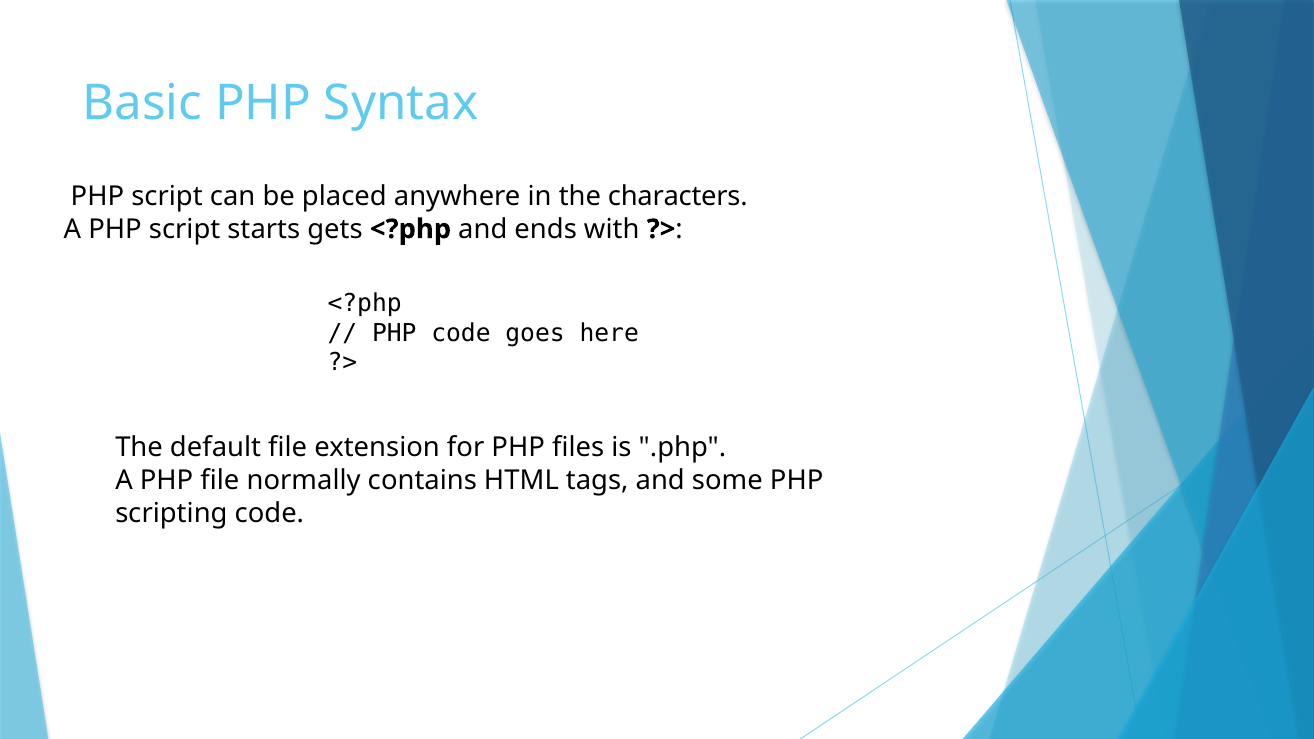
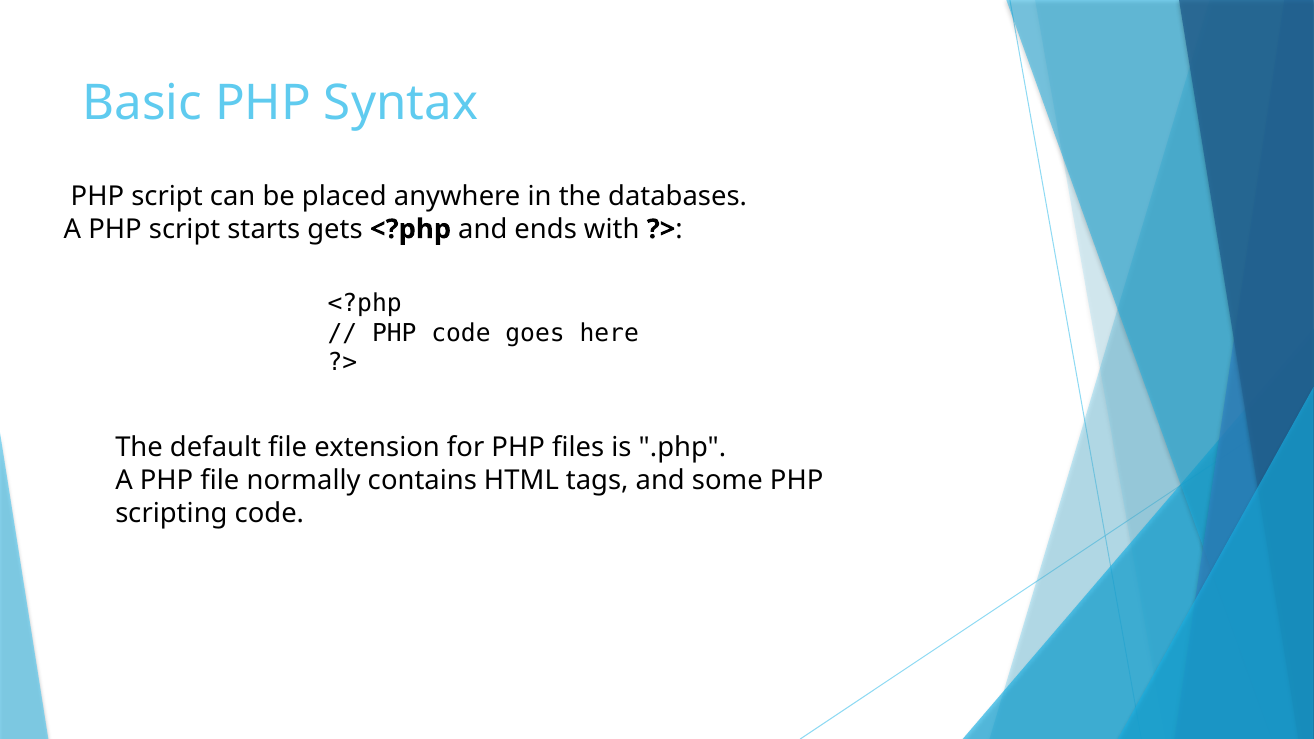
characters: characters -> databases
